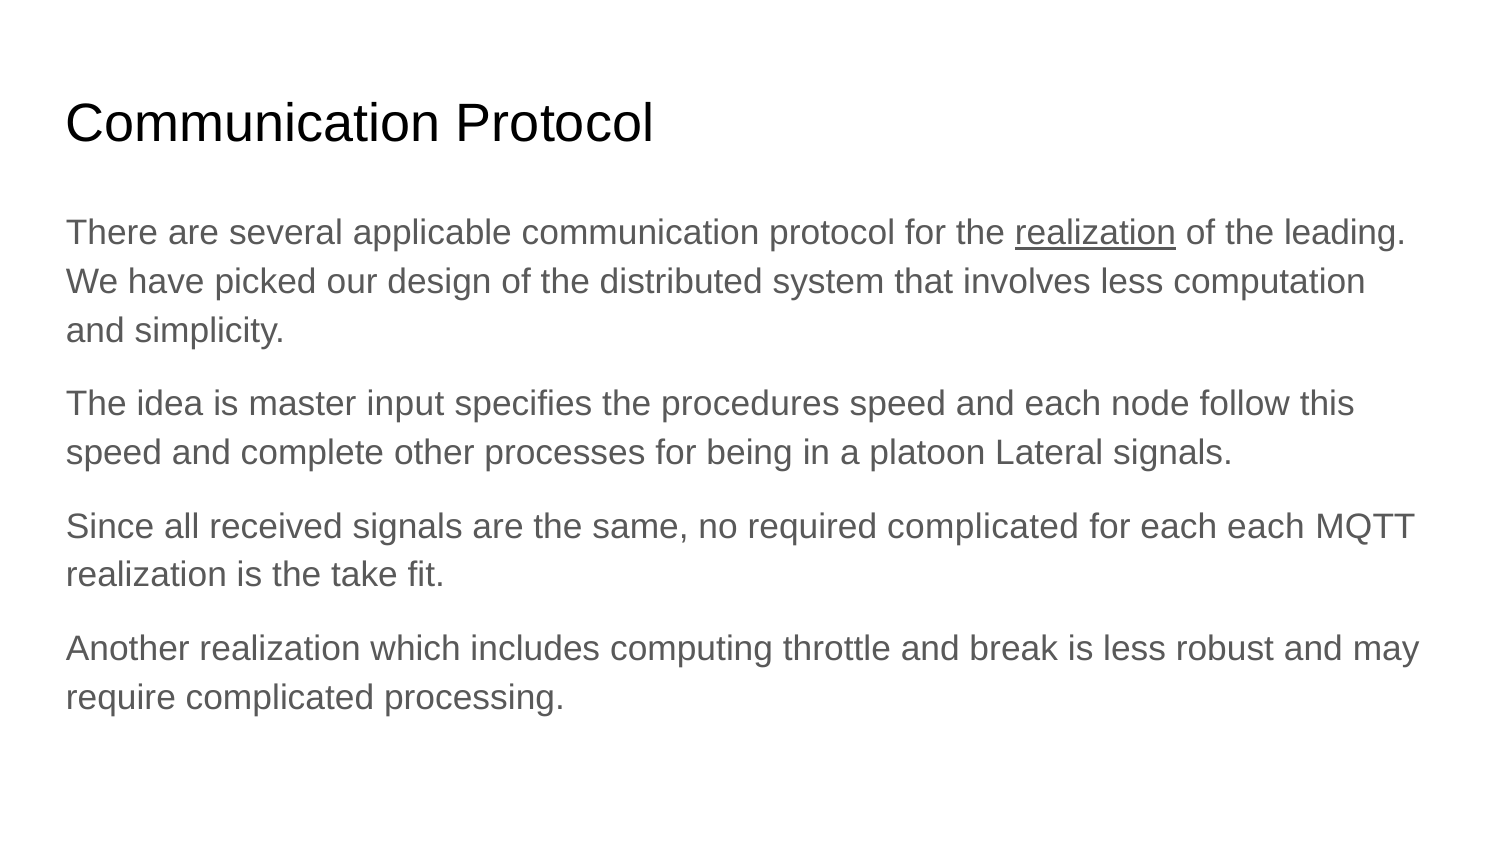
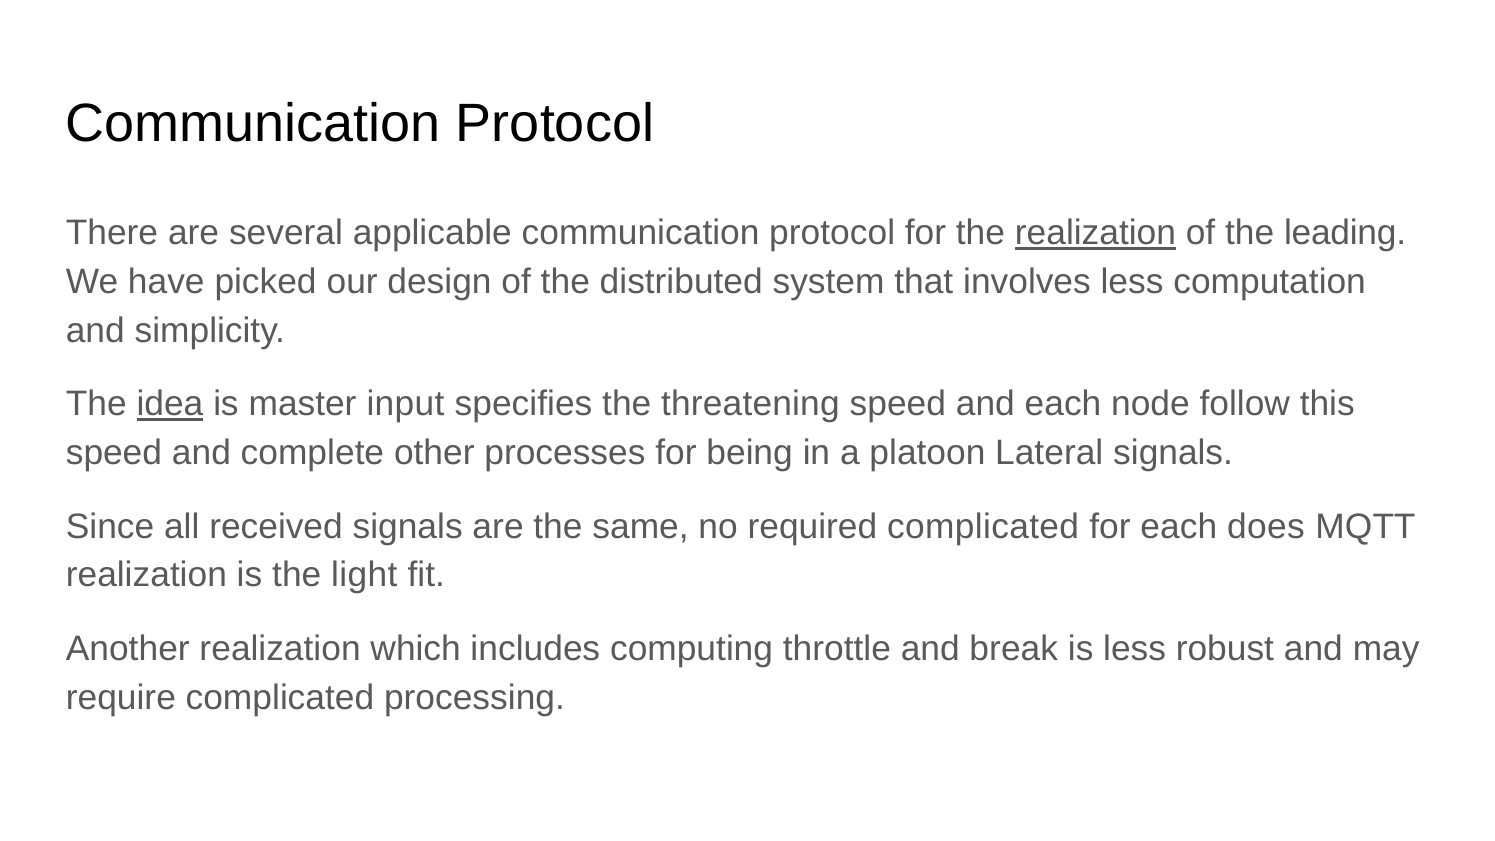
idea underline: none -> present
procedures: procedures -> threatening
each each: each -> does
take: take -> light
